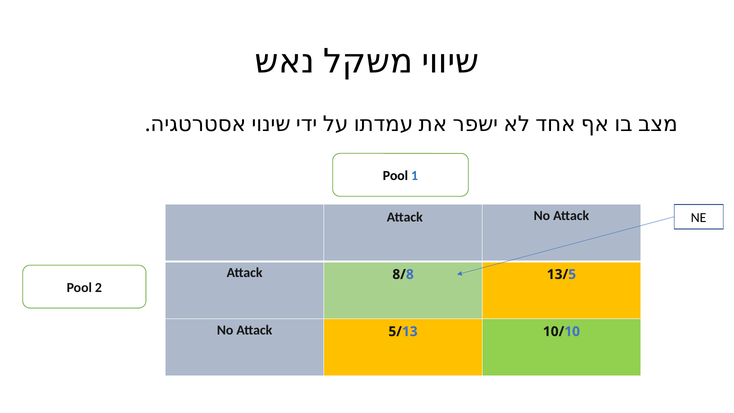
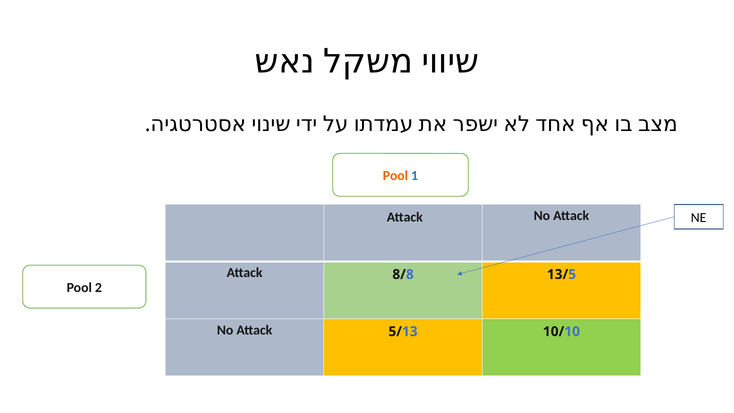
Pool at (395, 176) colour: black -> orange
